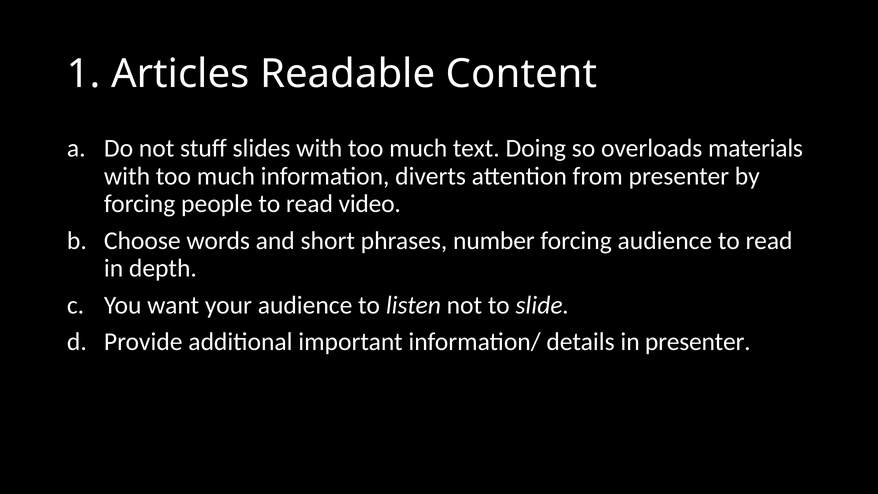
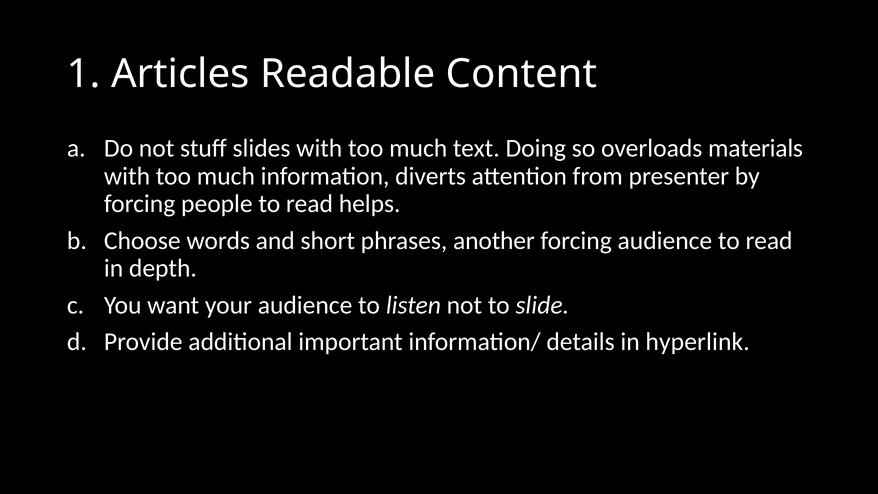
video: video -> helps
number: number -> another
in presenter: presenter -> hyperlink
